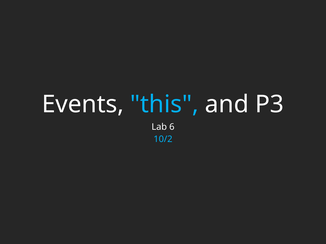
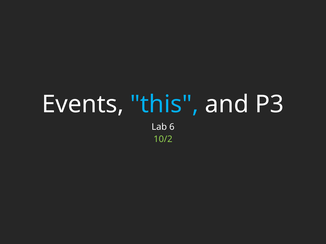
10/2 colour: light blue -> light green
